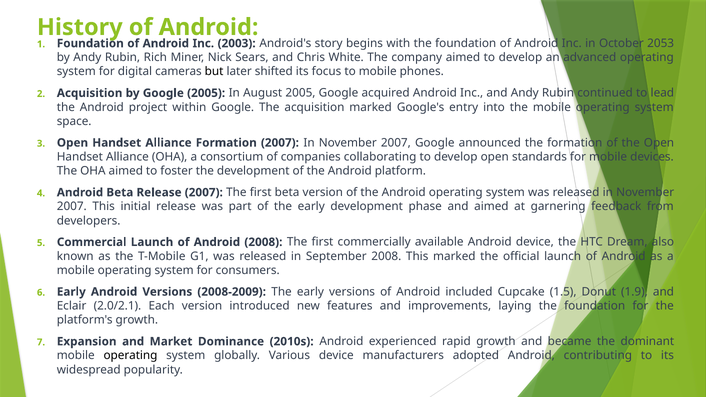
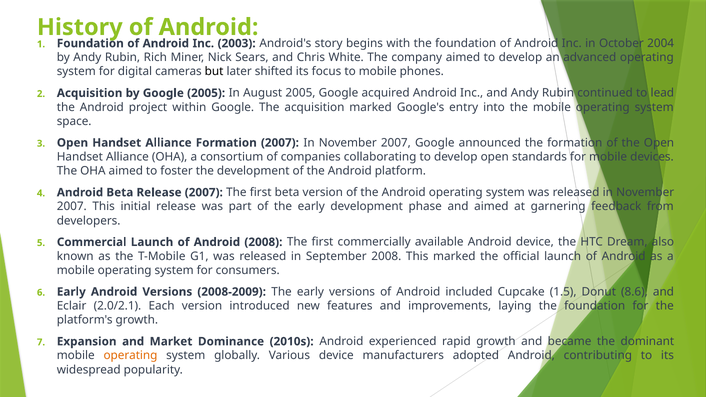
2053: 2053 -> 2004
1.9: 1.9 -> 8.6
operating at (130, 356) colour: black -> orange
